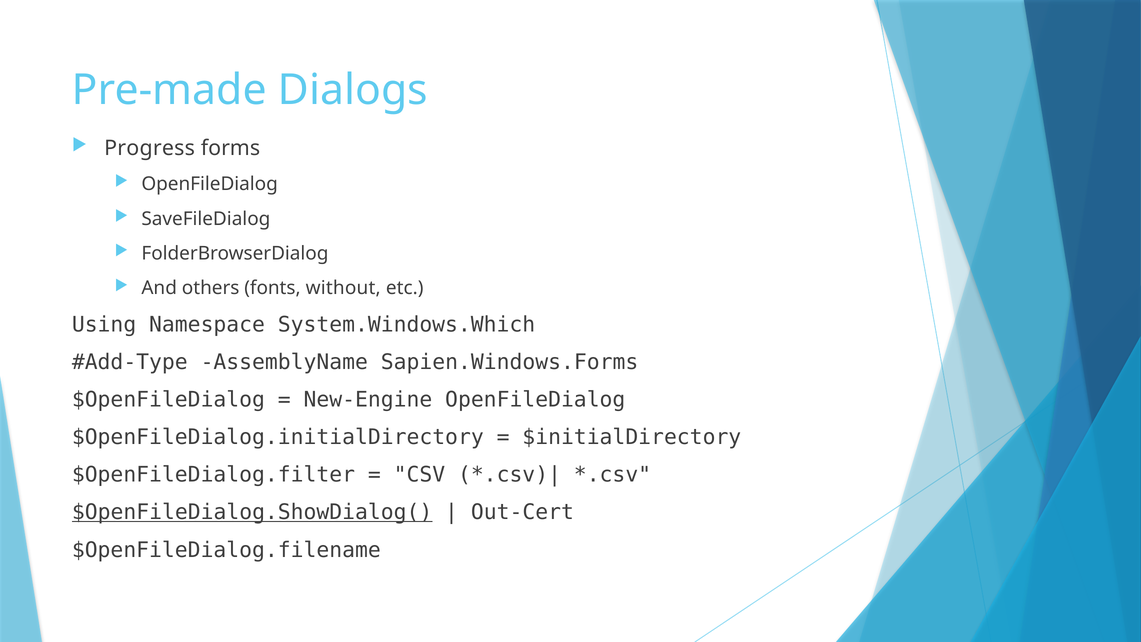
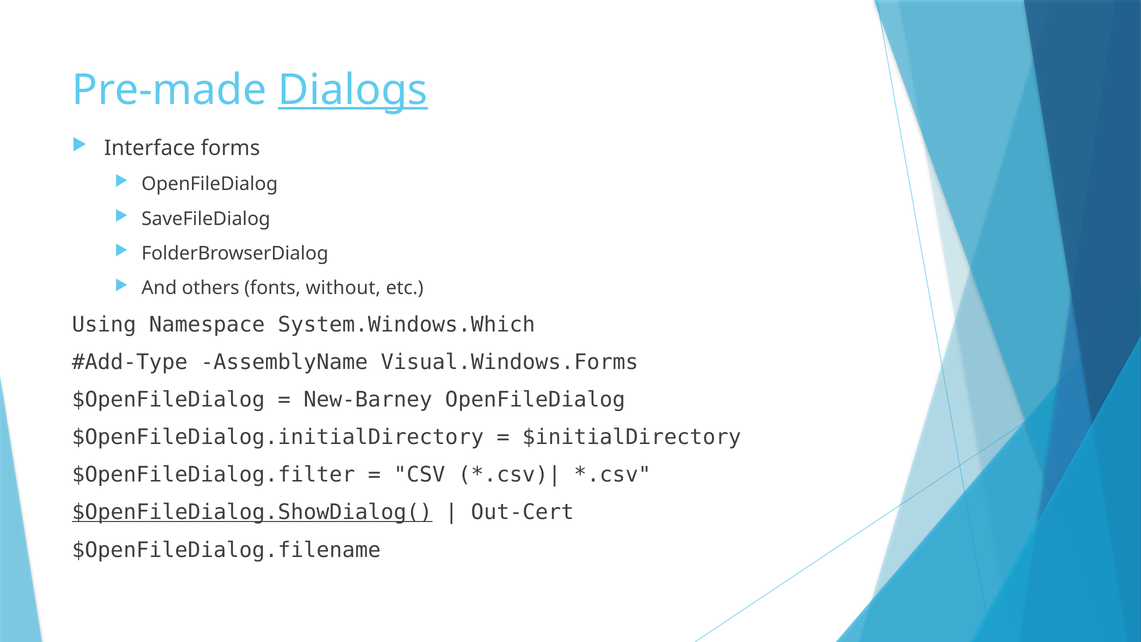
Dialogs underline: none -> present
Progress: Progress -> Interface
Sapien.Windows.Forms: Sapien.Windows.Forms -> Visual.Windows.Forms
New-Engine: New-Engine -> New-Barney
